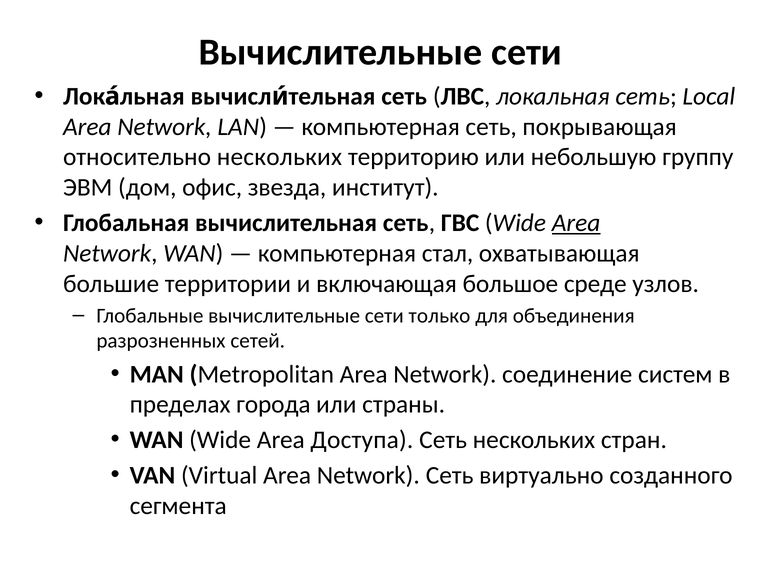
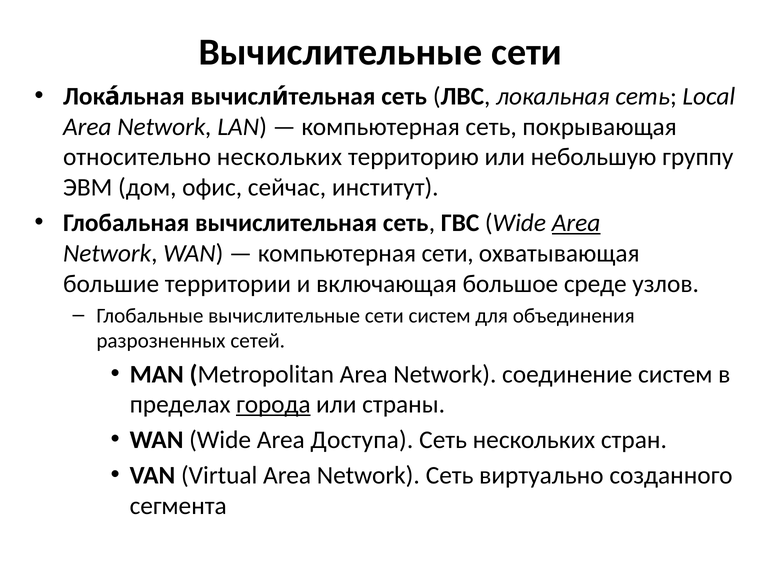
звезда: звезда -> сейчас
компьютерная стал: стал -> сети
сети только: только -> систем
города underline: none -> present
